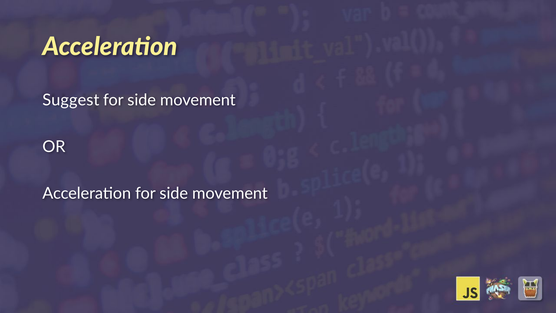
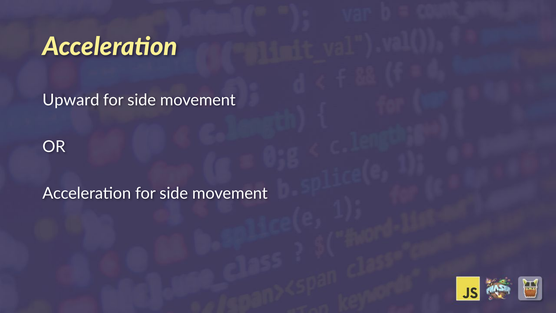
Suggest: Suggest -> Upward
